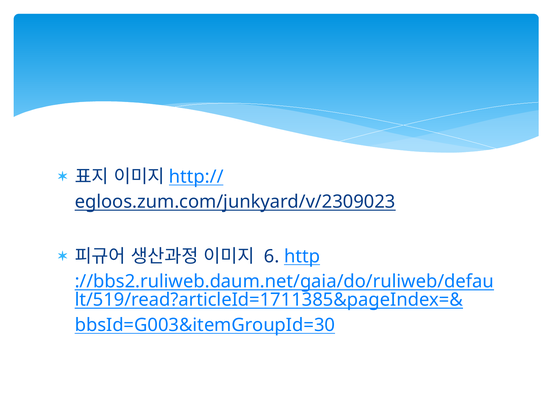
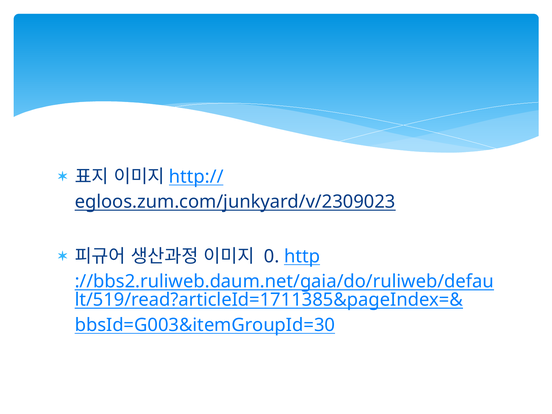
6: 6 -> 0
